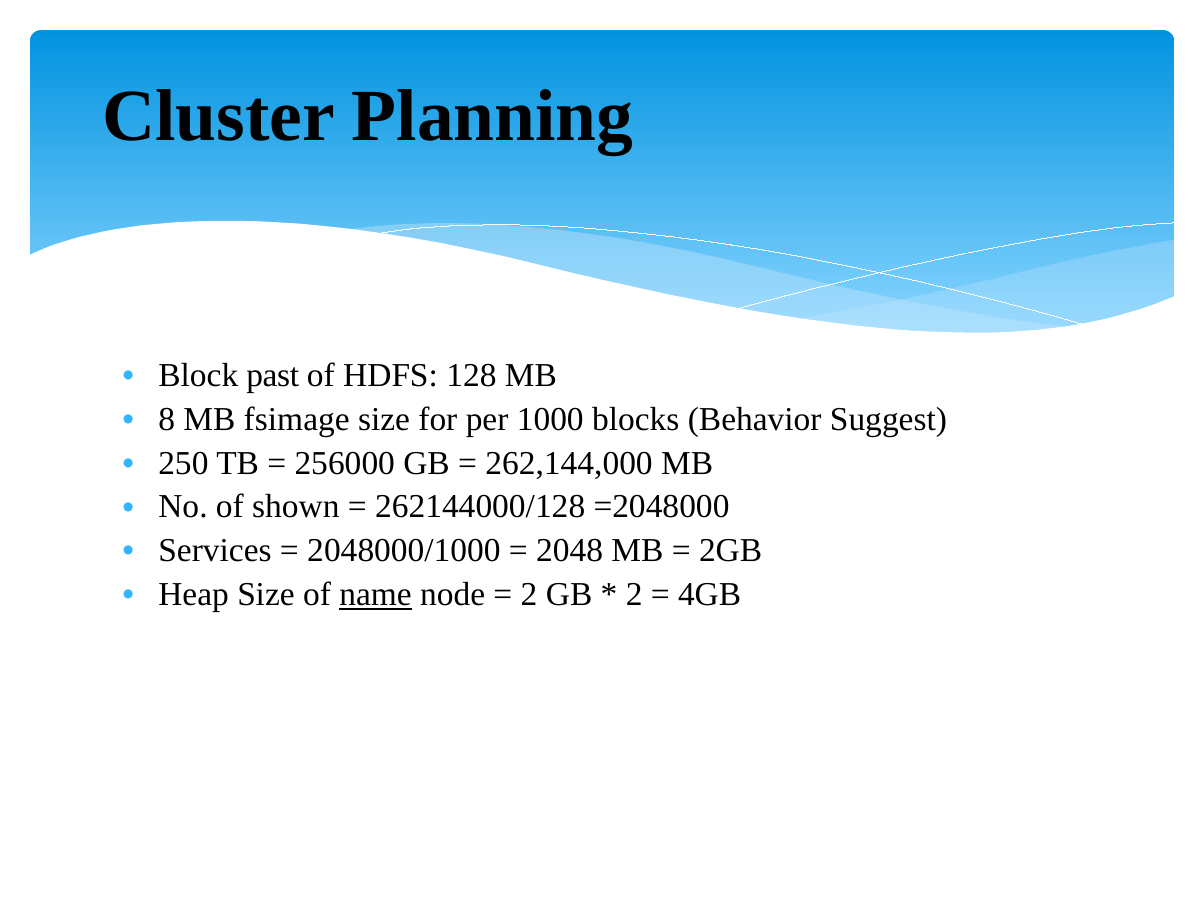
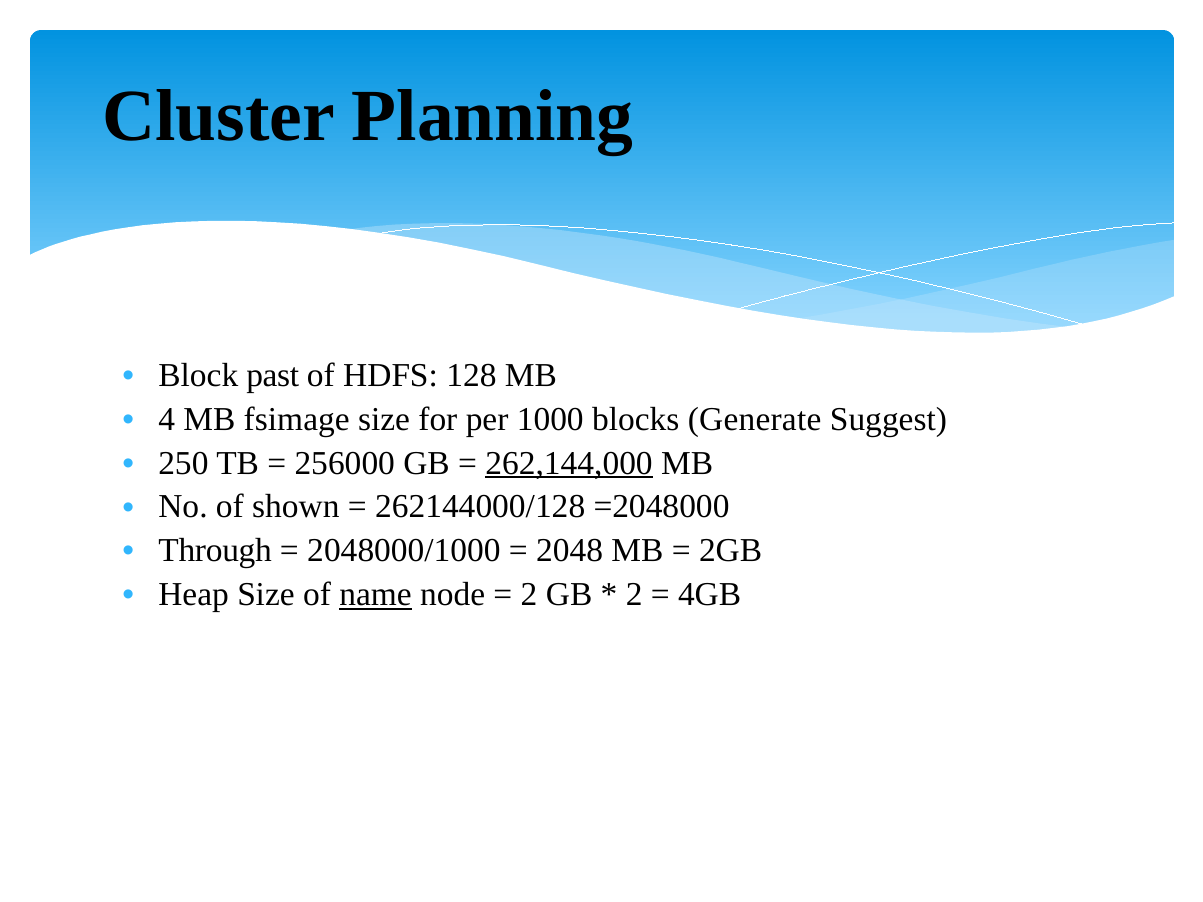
8: 8 -> 4
Behavior: Behavior -> Generate
262,144,000 underline: none -> present
Services: Services -> Through
